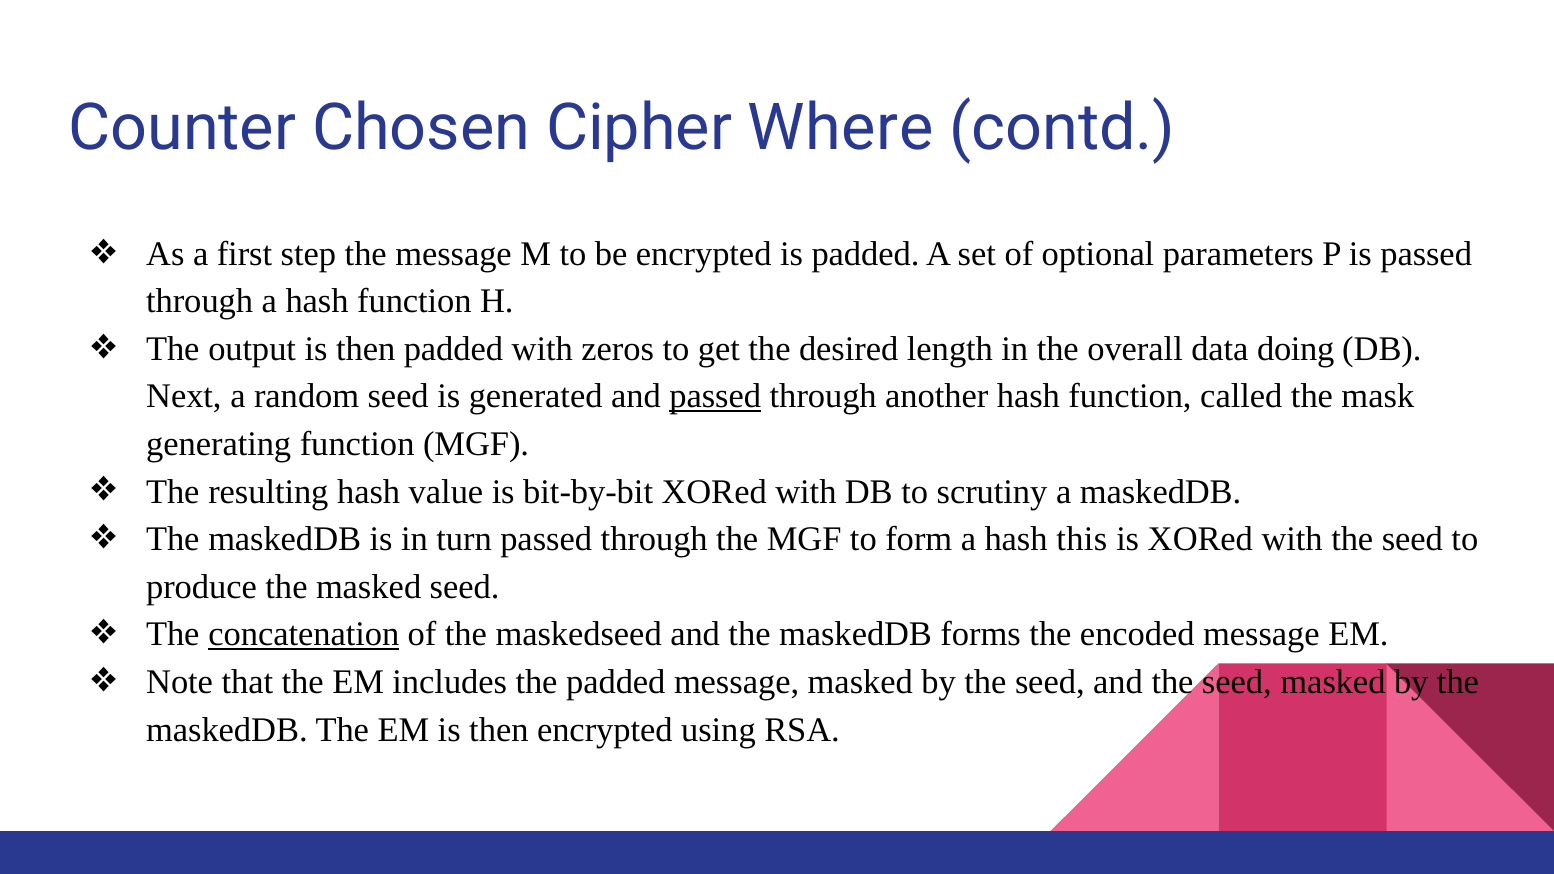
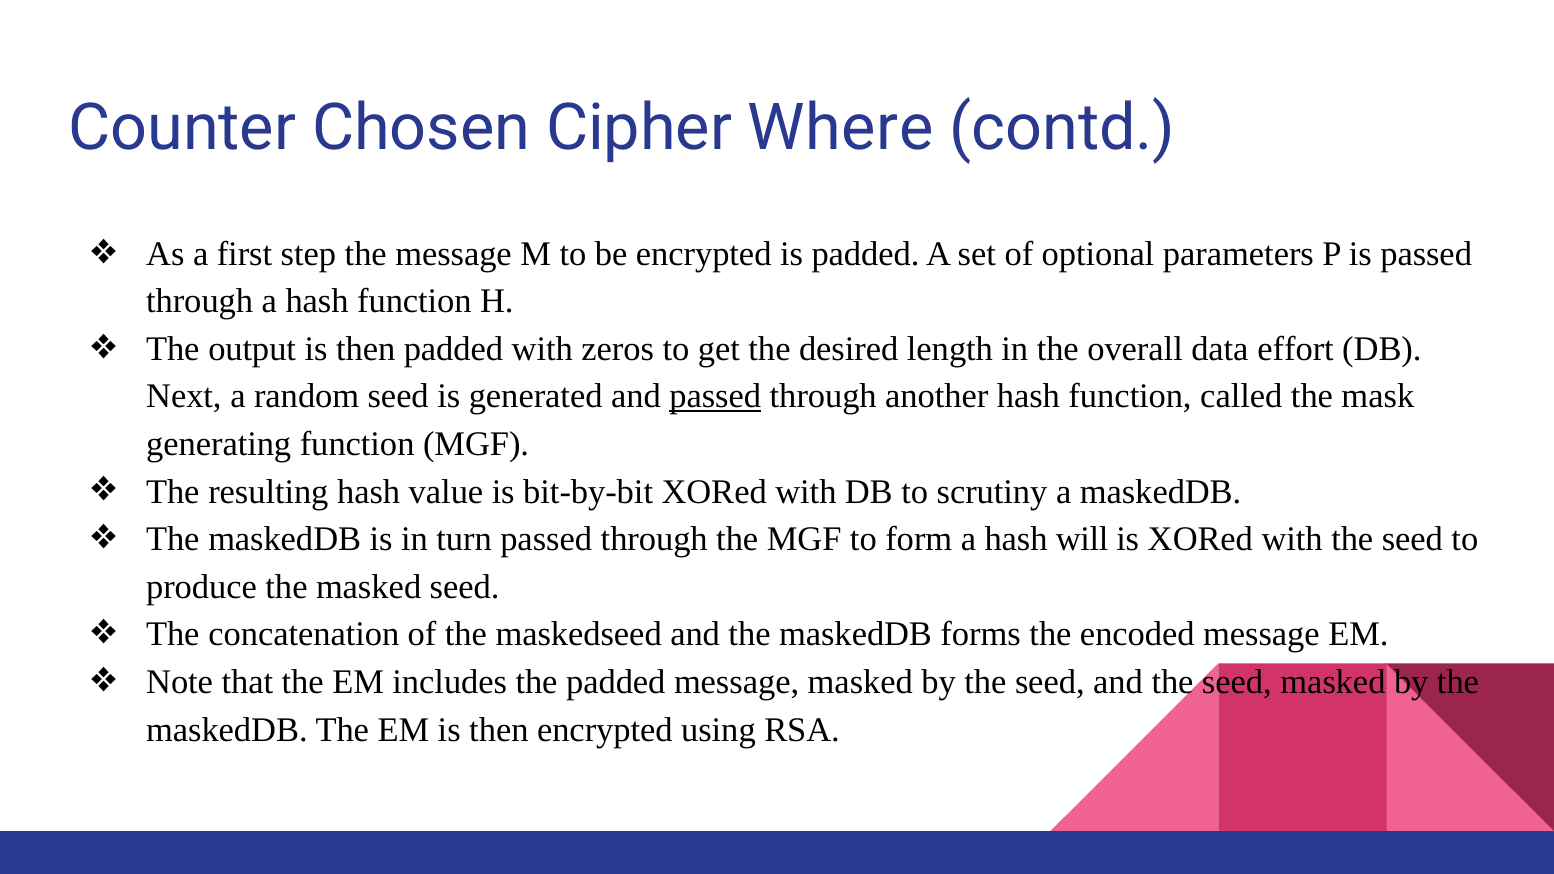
doing: doing -> effort
this: this -> will
concatenation underline: present -> none
